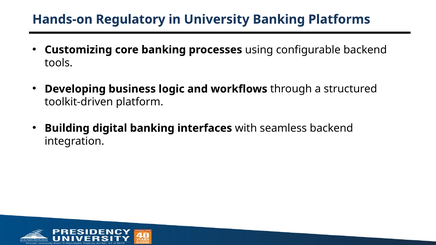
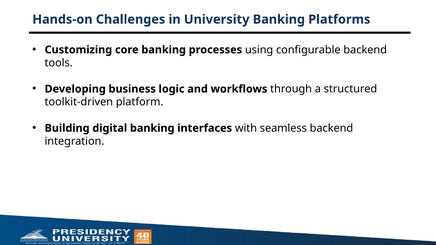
Regulatory: Regulatory -> Challenges
